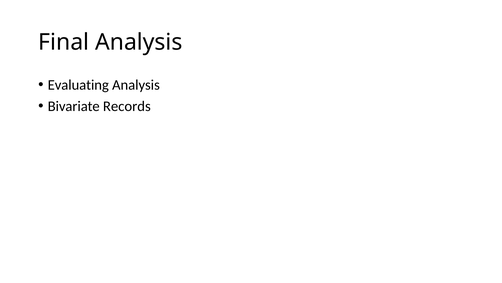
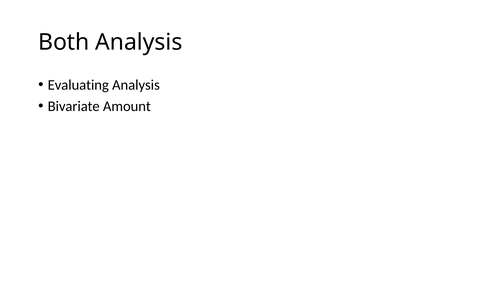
Final: Final -> Both
Records: Records -> Amount
